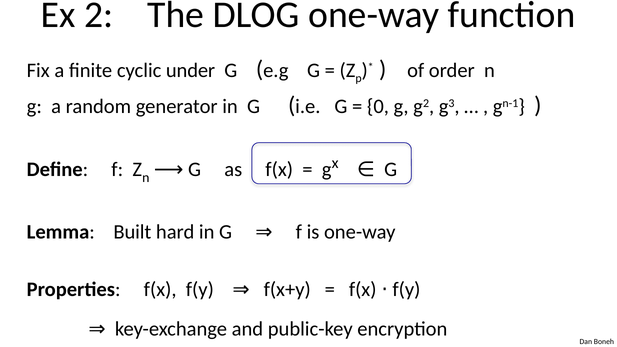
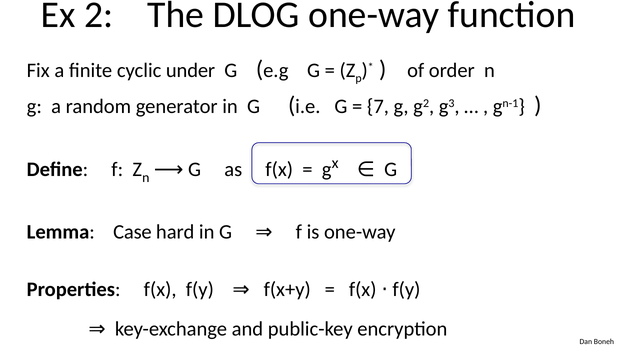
0: 0 -> 7
Built: Built -> Case
